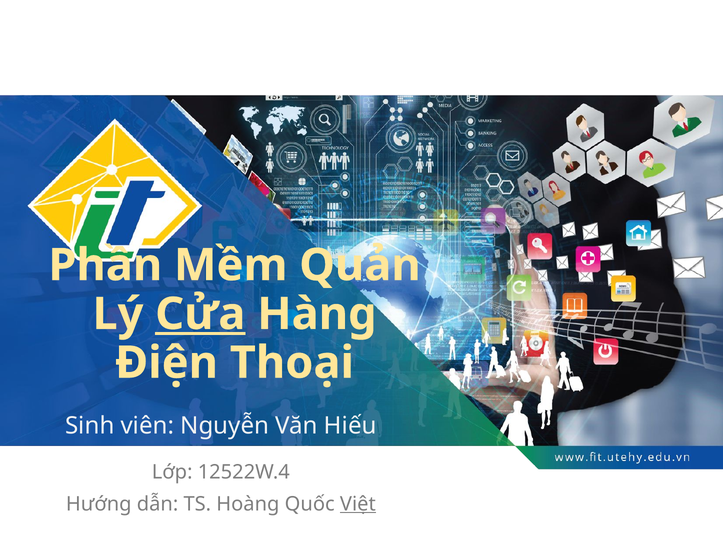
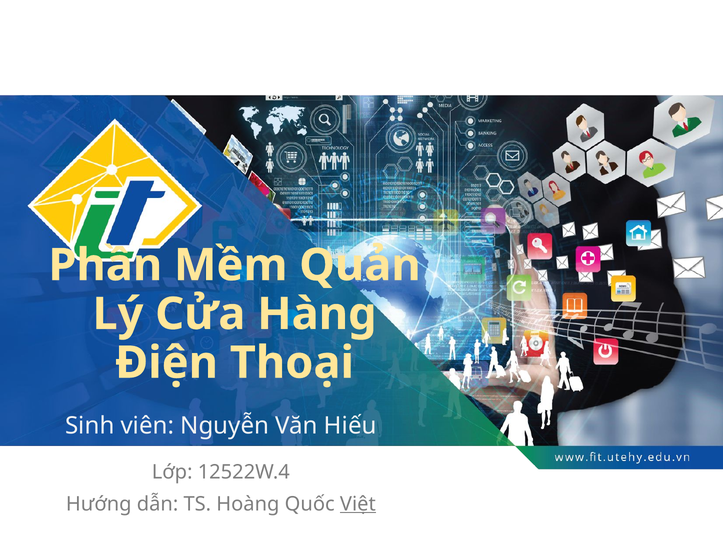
Cửa underline: present -> none
